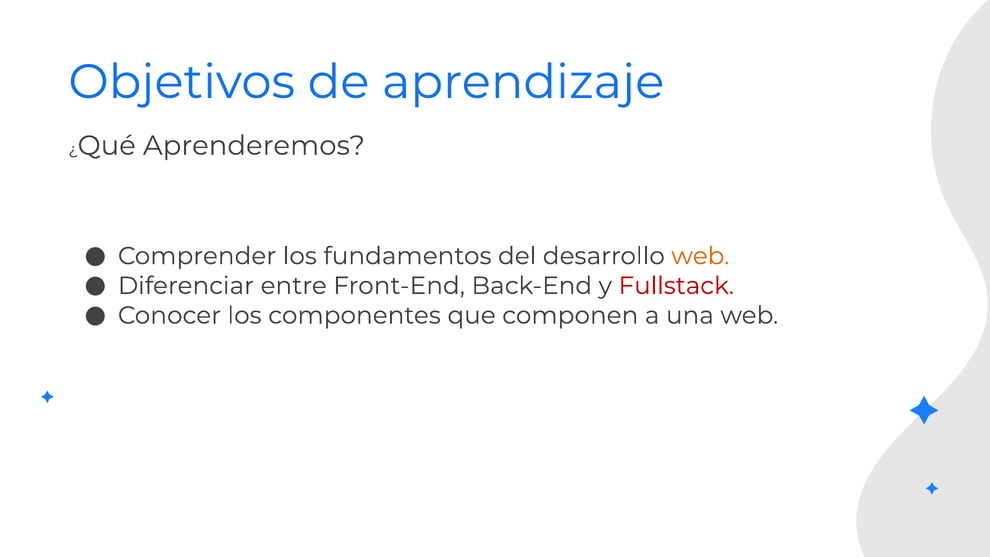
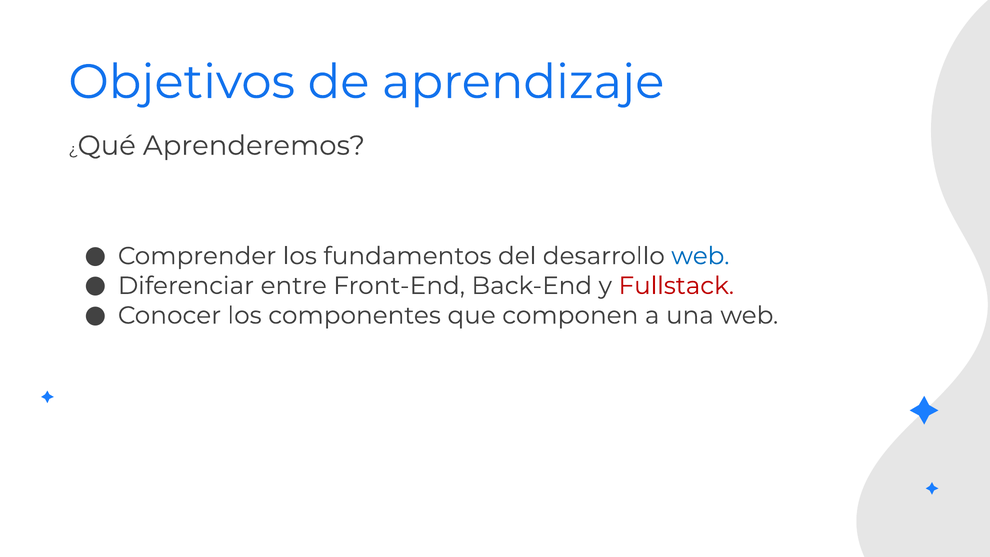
web at (700, 256) colour: orange -> blue
